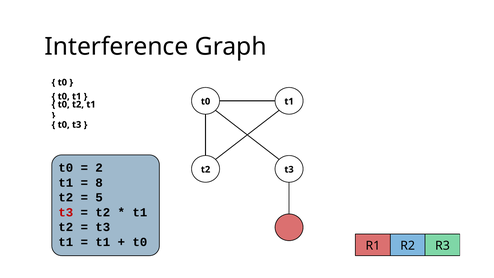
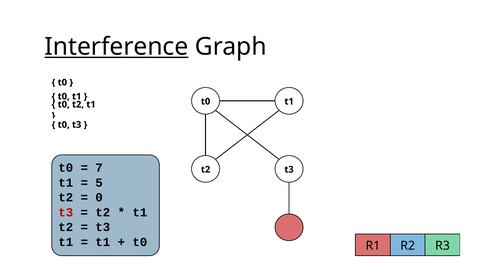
Interference underline: none -> present
2: 2 -> 7
8: 8 -> 5
5: 5 -> 0
